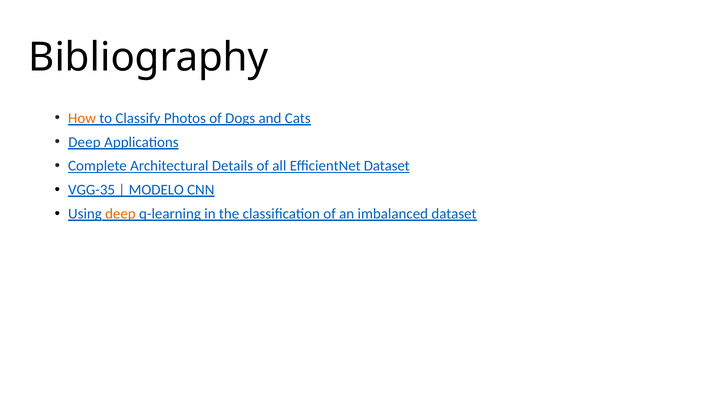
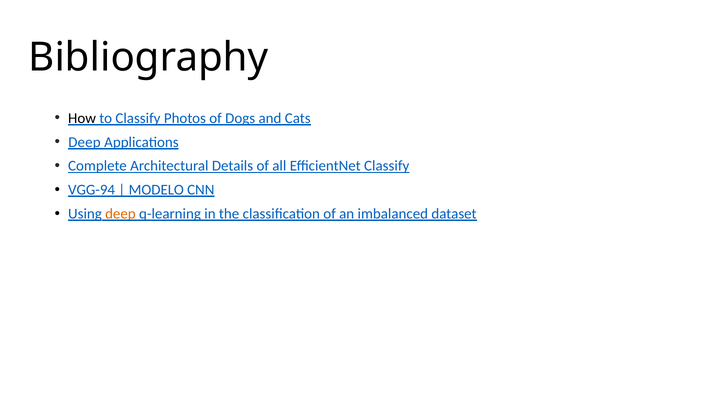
How colour: orange -> black
EfficientNet Dataset: Dataset -> Classify
VGG-35: VGG-35 -> VGG-94
